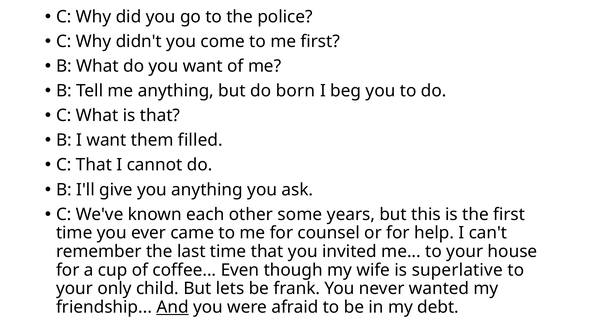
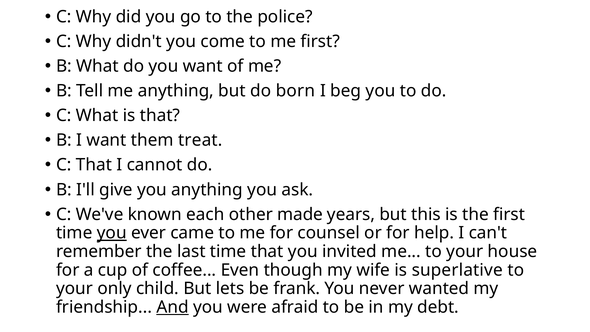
filled: filled -> treat
some: some -> made
you at (112, 233) underline: none -> present
